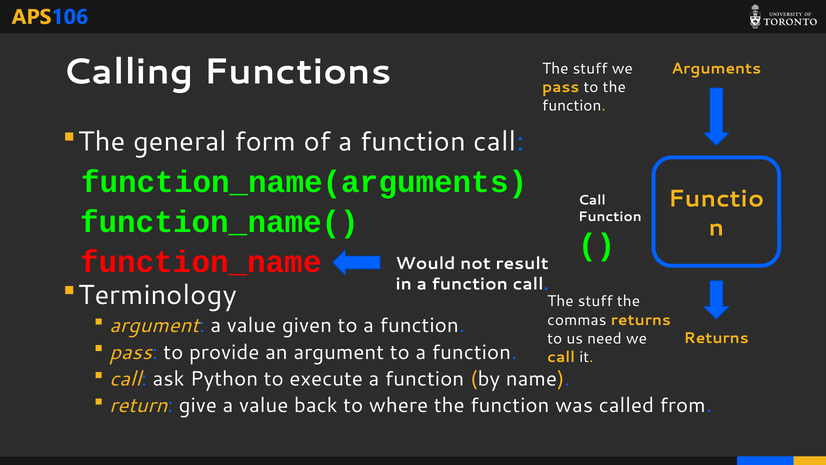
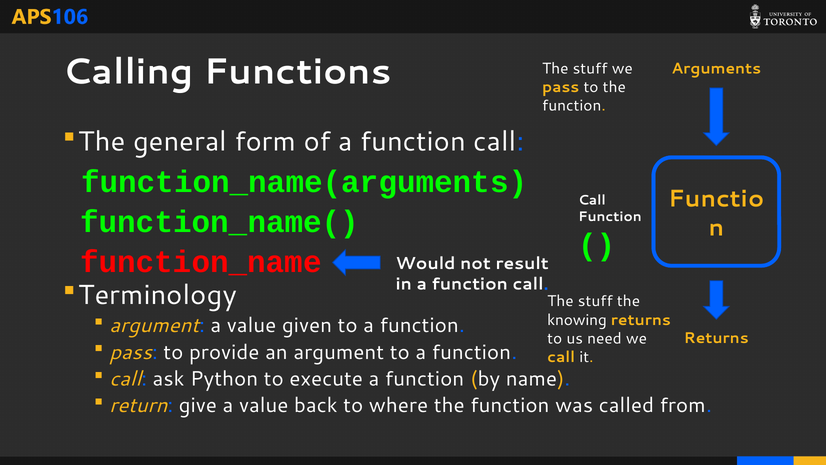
commas: commas -> knowing
